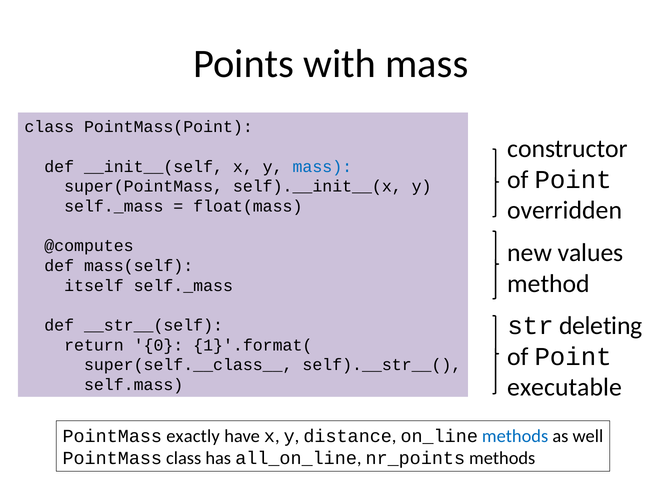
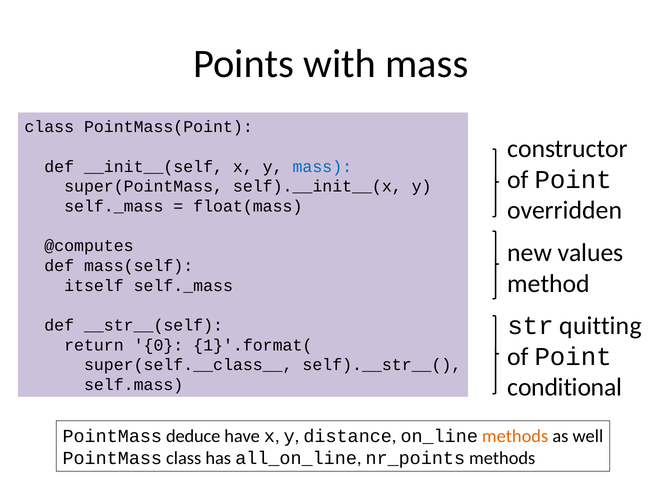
deleting: deleting -> quitting
executable: executable -> conditional
exactly: exactly -> deduce
methods at (515, 437) colour: blue -> orange
